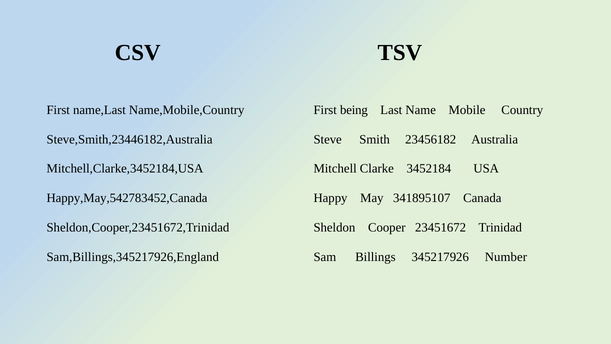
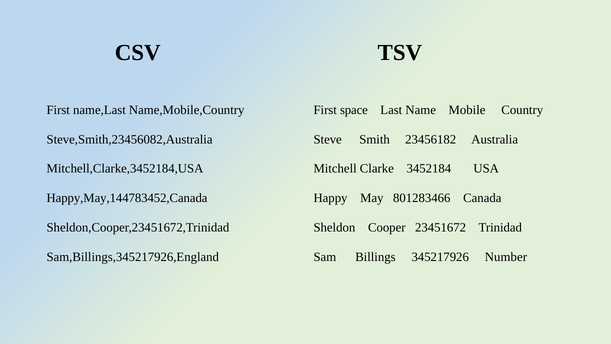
being: being -> space
Steve,Smith,23446182,Australia: Steve,Smith,23446182,Australia -> Steve,Smith,23456082,Australia
Happy,May,542783452,Canada: Happy,May,542783452,Canada -> Happy,May,144783452,Canada
341895107: 341895107 -> 801283466
